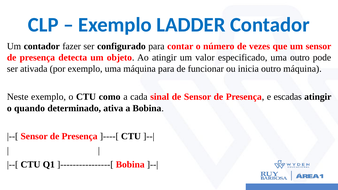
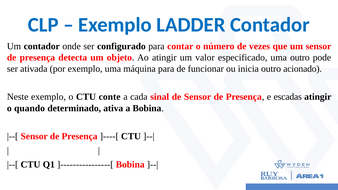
fazer: fazer -> onde
outro máquina: máquina -> acionado
como: como -> conte
